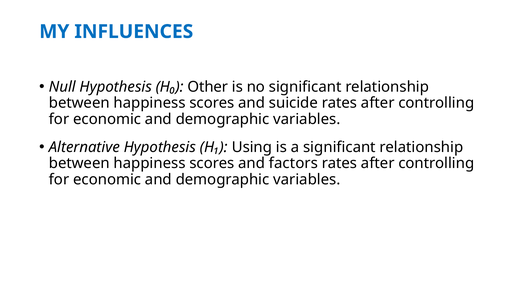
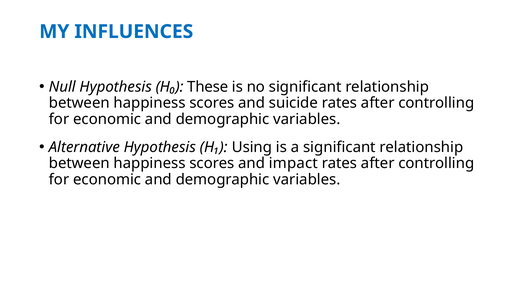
Other: Other -> These
factors: factors -> impact
